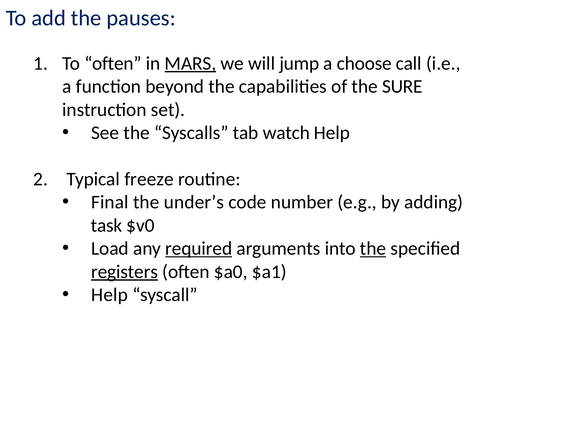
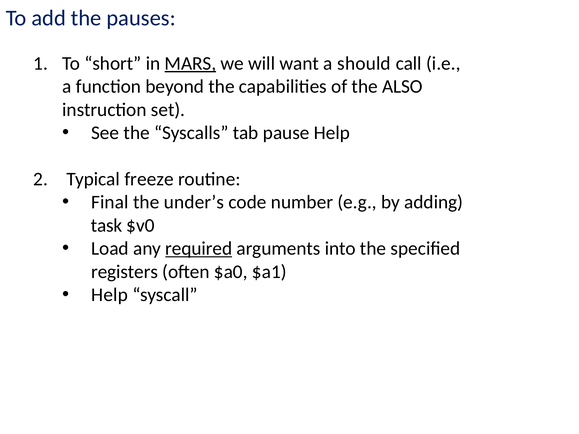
To often: often -> short
jump: jump -> want
choose: choose -> should
SURE: SURE -> ALSO
watch: watch -> pause
the at (373, 249) underline: present -> none
registers underline: present -> none
